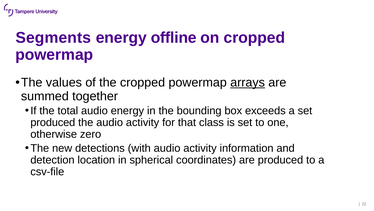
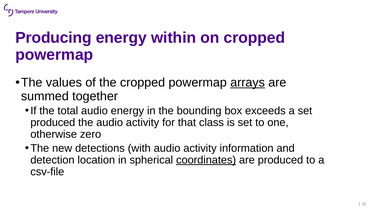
Segments: Segments -> Producing
offline: offline -> within
coordinates underline: none -> present
